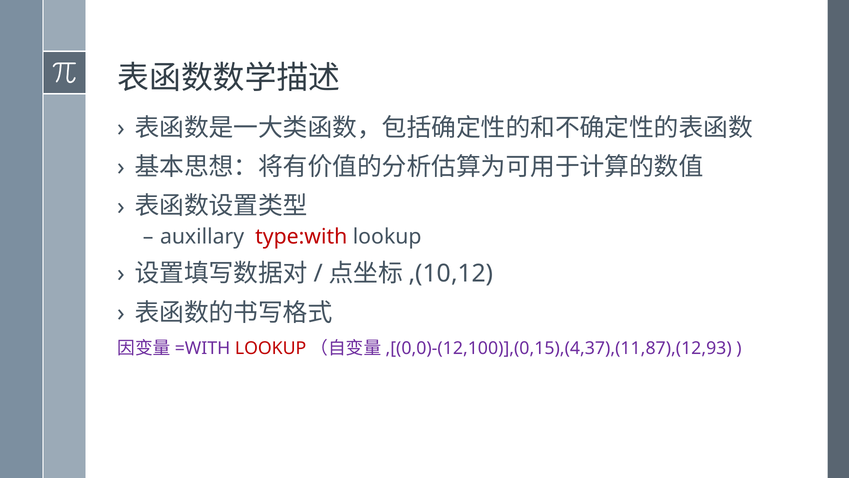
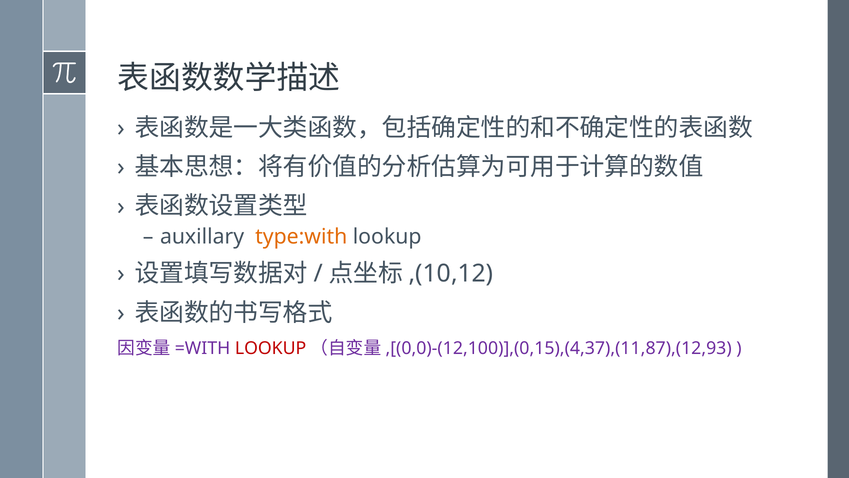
type:with colour: red -> orange
